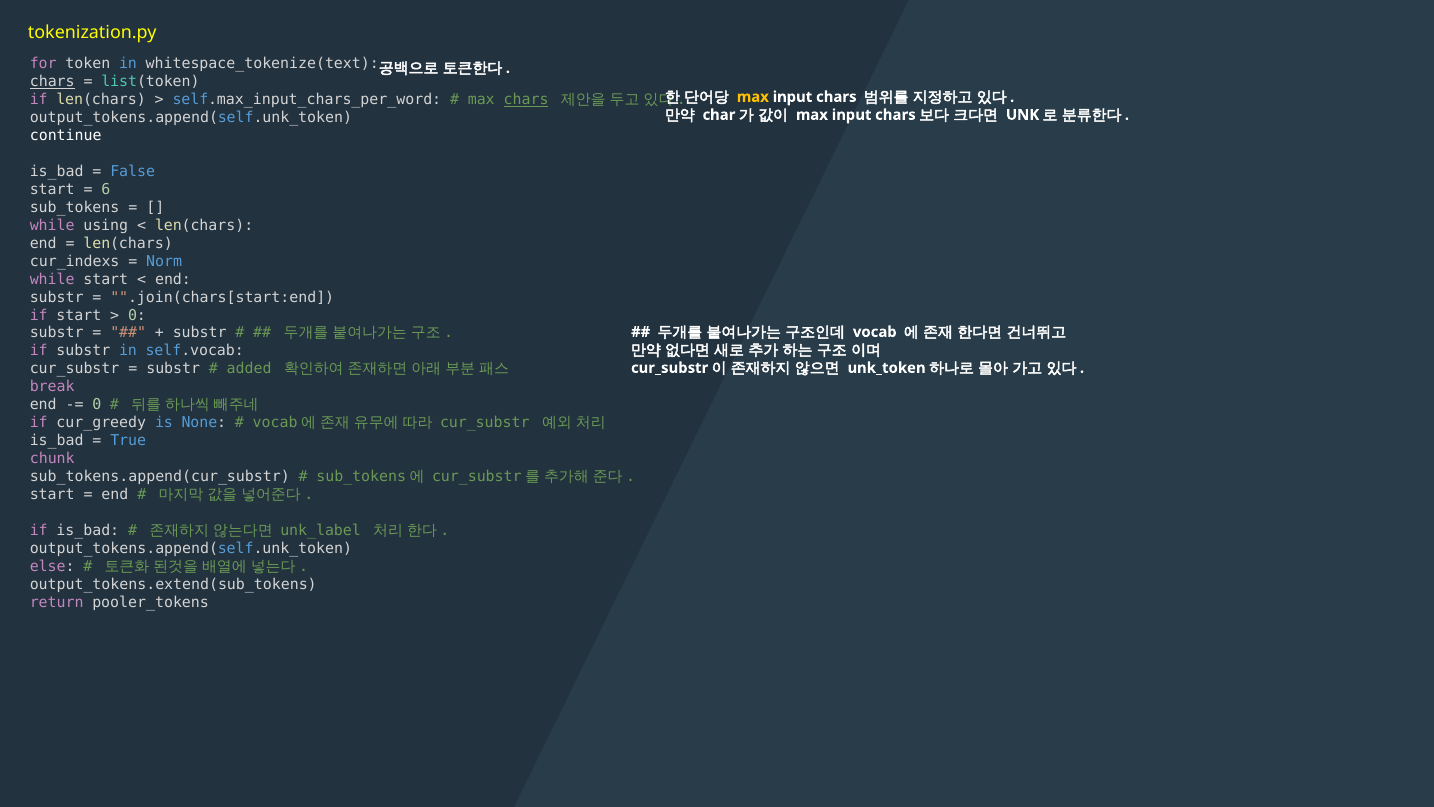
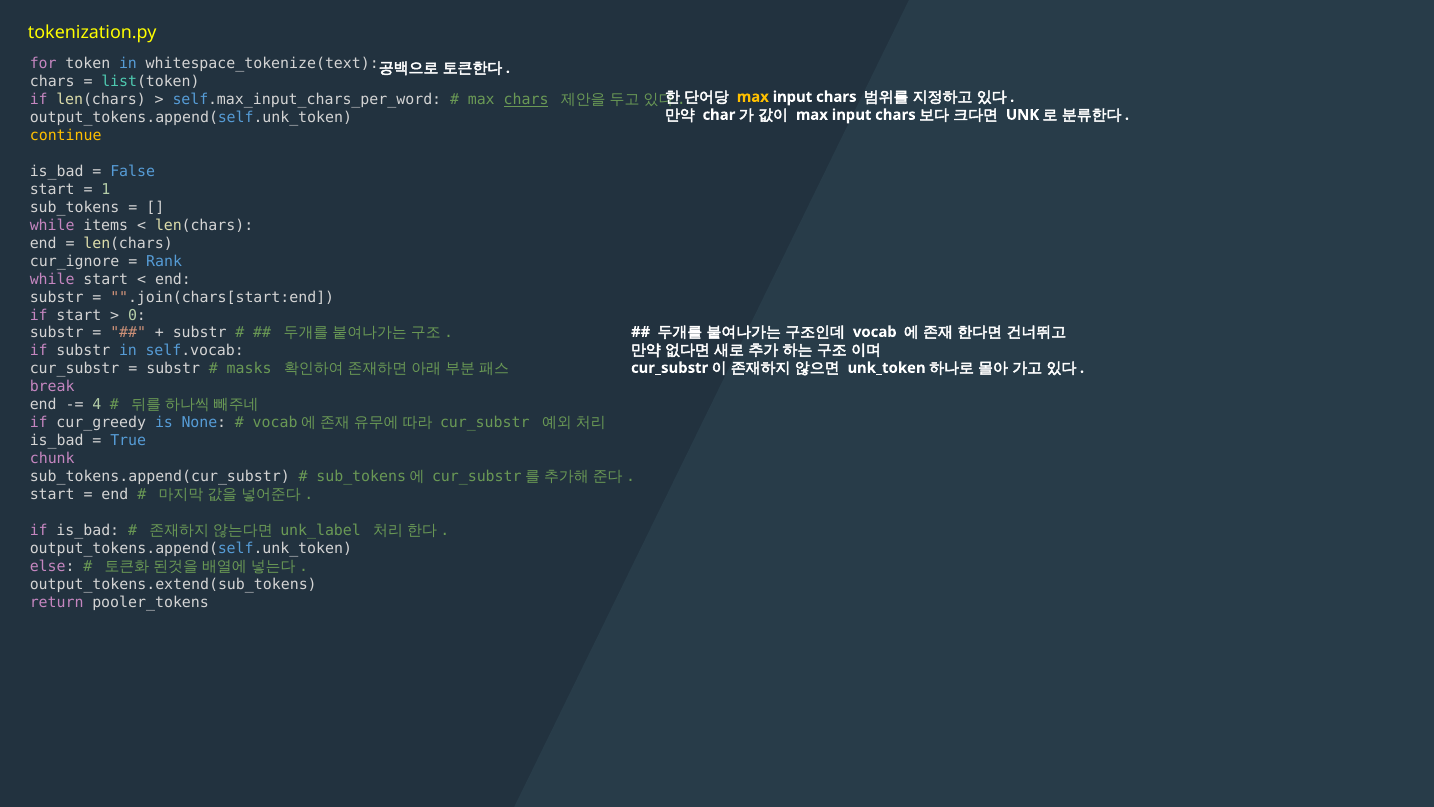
chars at (52, 82) underline: present -> none
continue colour: white -> yellow
6: 6 -> 1
using: using -> items
cur_indexs: cur_indexs -> cur_ignore
Norm: Norm -> Rank
added: added -> masks
0 at (97, 405): 0 -> 4
